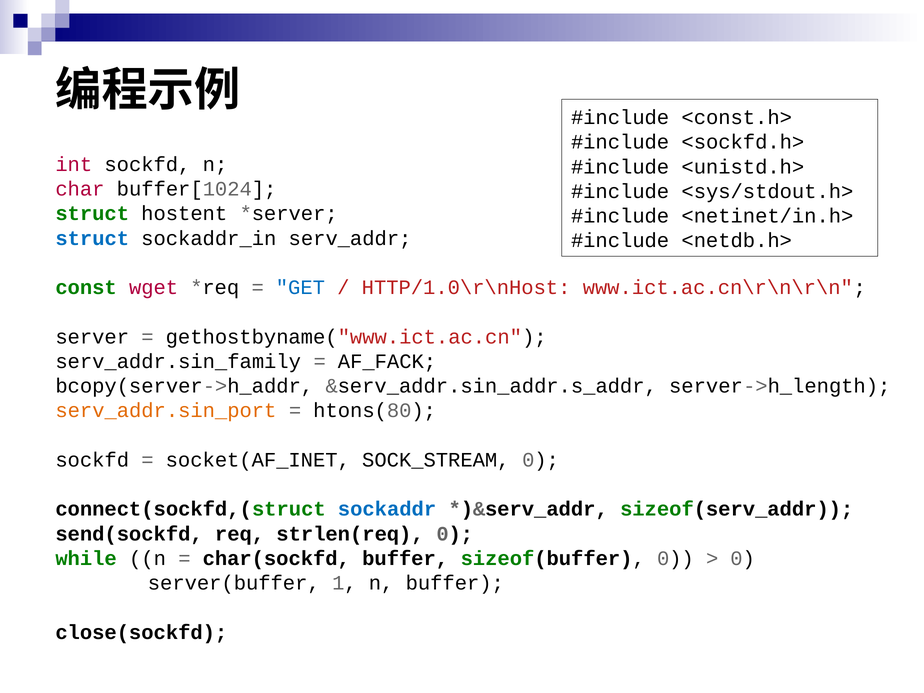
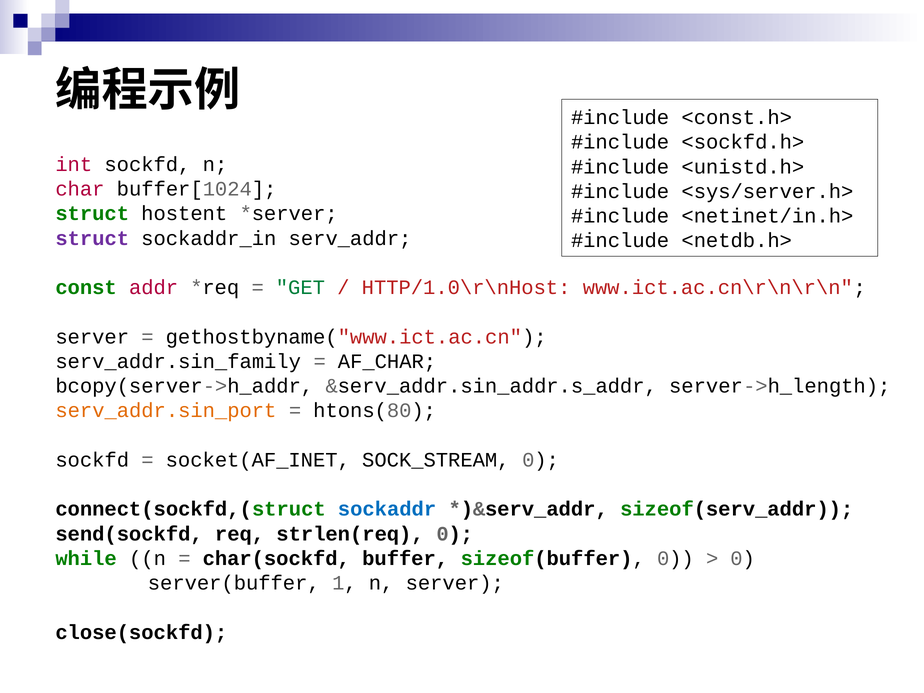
<sys/stdout.h>: <sys/stdout.h> -> <sys/server.h>
struct at (92, 238) colour: blue -> purple
wget: wget -> addr
GET colour: blue -> green
AF_FACK: AF_FACK -> AF_CHAR
n buffer: buffer -> server
